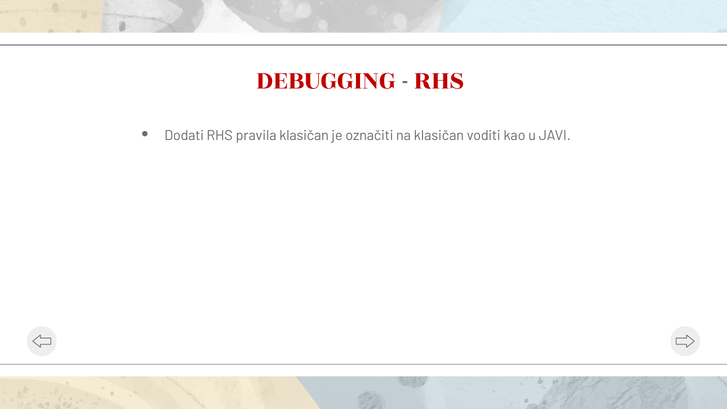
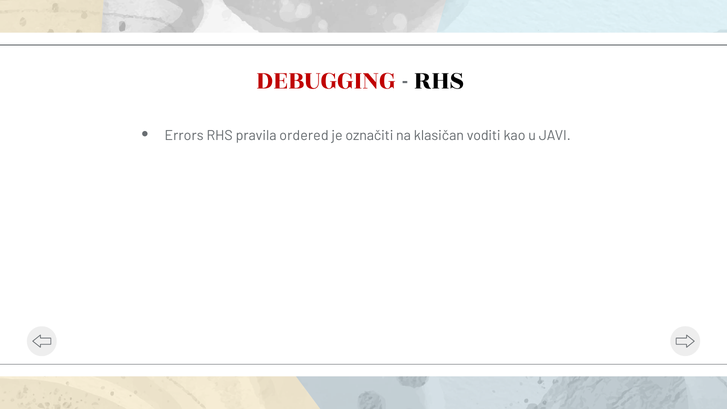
RHS at (439, 80) colour: red -> black
Dodati: Dodati -> Errors
pravila klasičan: klasičan -> ordered
